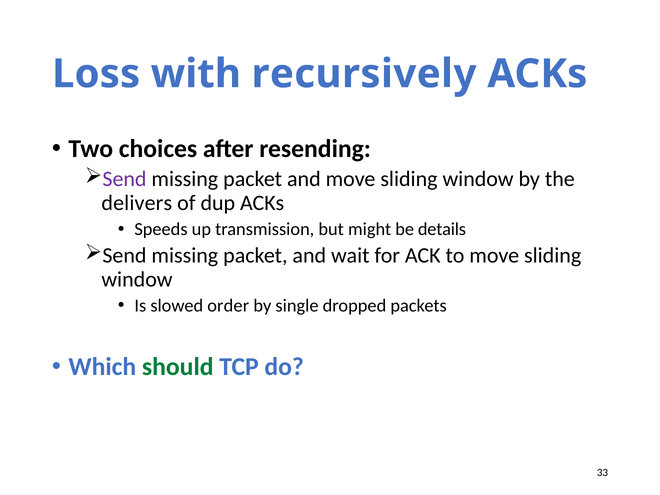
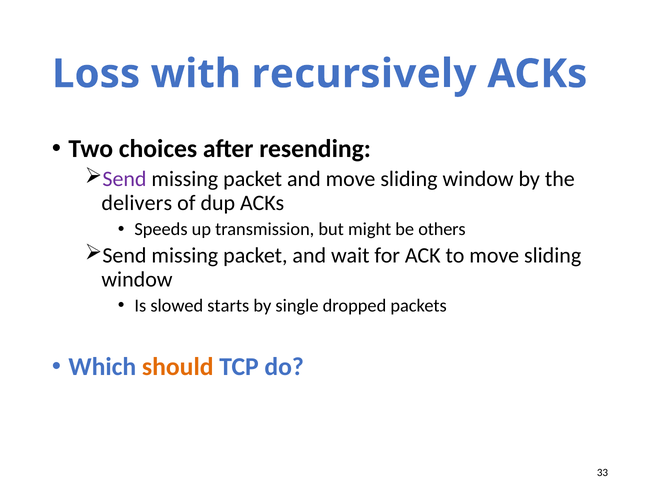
details: details -> others
order: order -> starts
should colour: green -> orange
